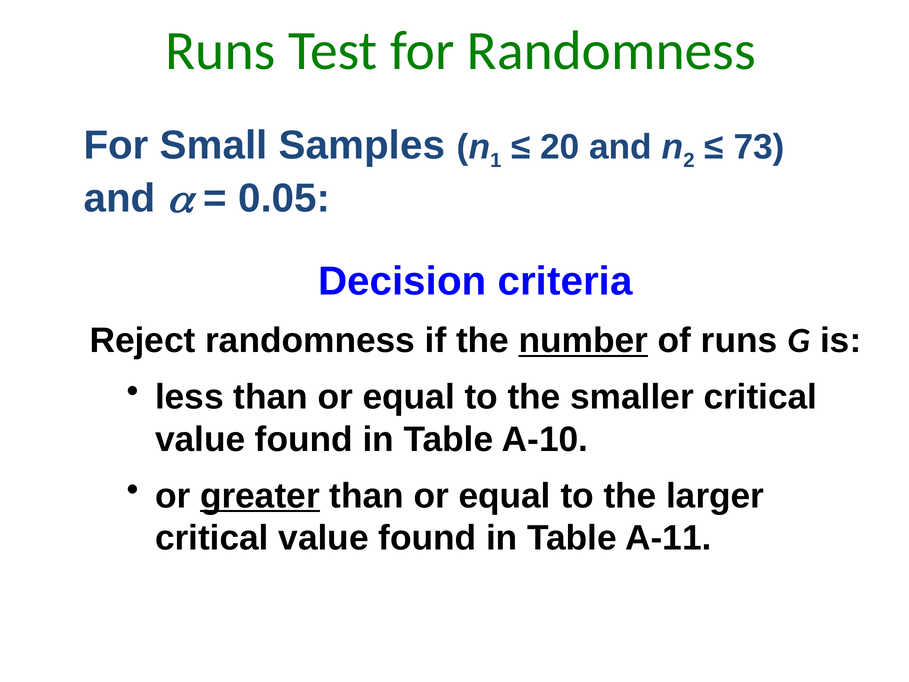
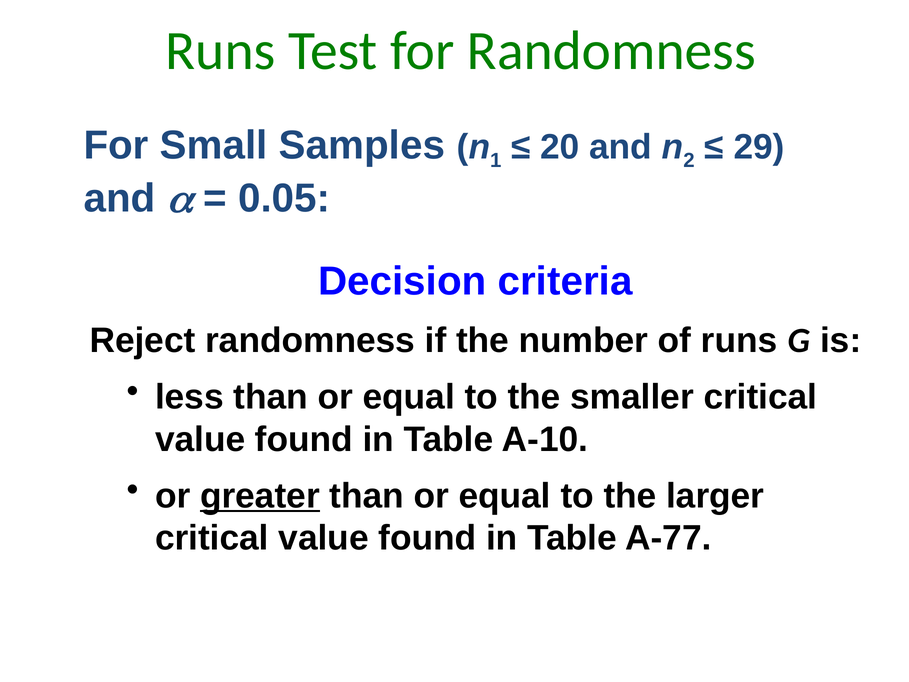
73: 73 -> 29
number underline: present -> none
A-11: A-11 -> A-77
